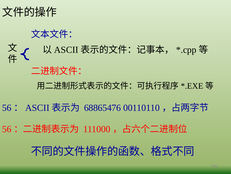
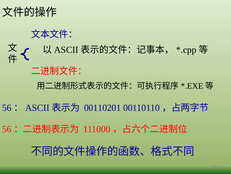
68865476: 68865476 -> 00110201
